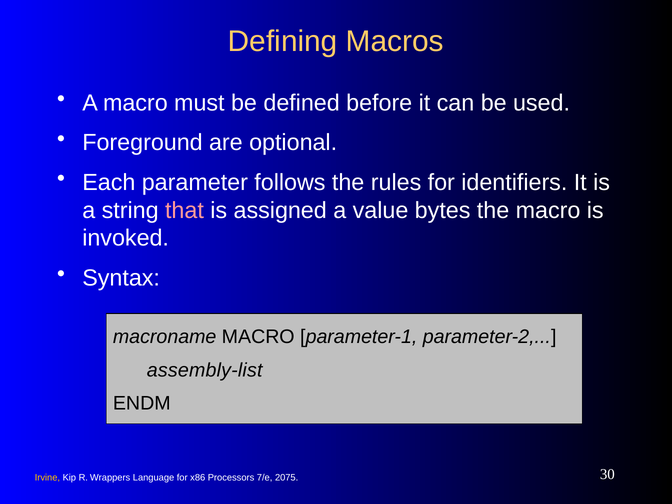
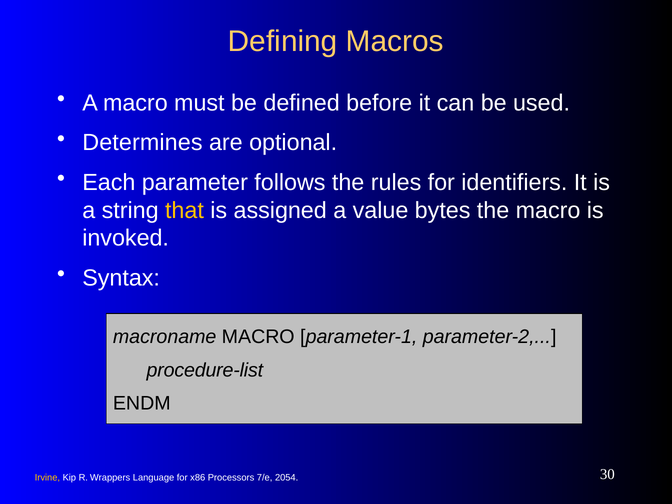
Foreground: Foreground -> Determines
that colour: pink -> yellow
assembly-list: assembly-list -> procedure-list
2075: 2075 -> 2054
